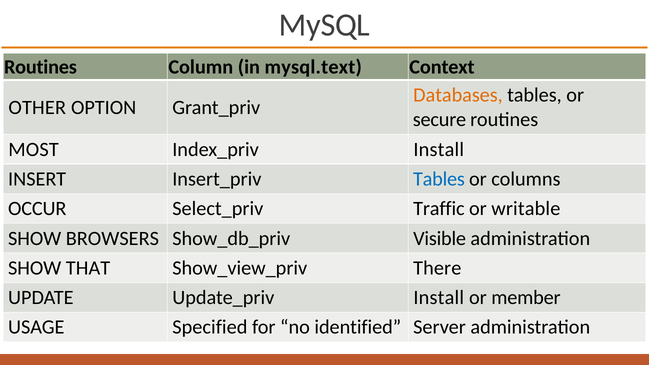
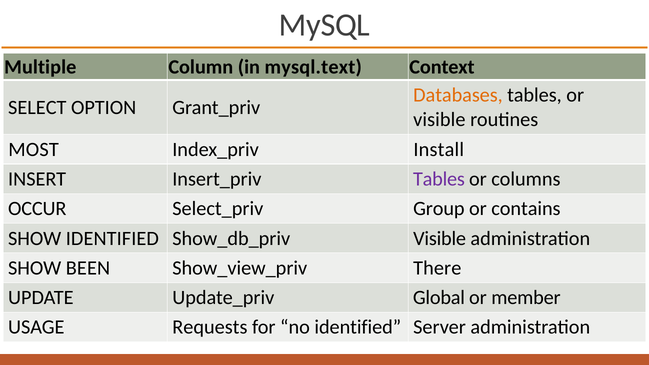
Routines at (40, 67): Routines -> Multiple
OTHER: OTHER -> SELECT
secure at (440, 120): secure -> visible
Tables at (439, 179) colour: blue -> purple
Traffic: Traffic -> Group
writable: writable -> contains
SHOW BROWSERS: BROWSERS -> IDENTIFIED
THAT: THAT -> BEEN
Install at (439, 298): Install -> Global
Specified: Specified -> Requests
